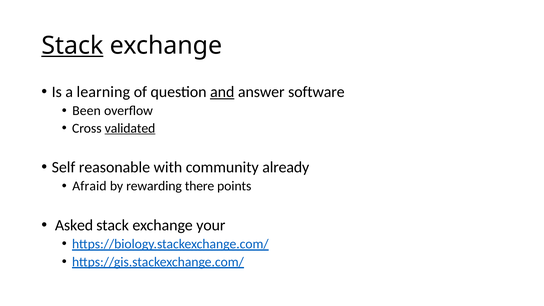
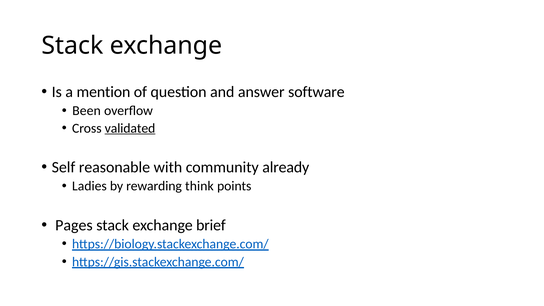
Stack at (72, 46) underline: present -> none
learning: learning -> mention
and underline: present -> none
Afraid: Afraid -> Ladies
there: there -> think
Asked: Asked -> Pages
your: your -> brief
